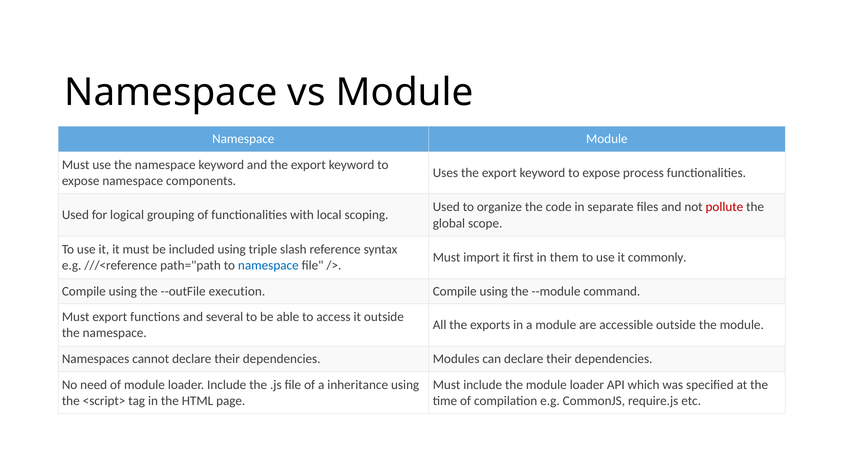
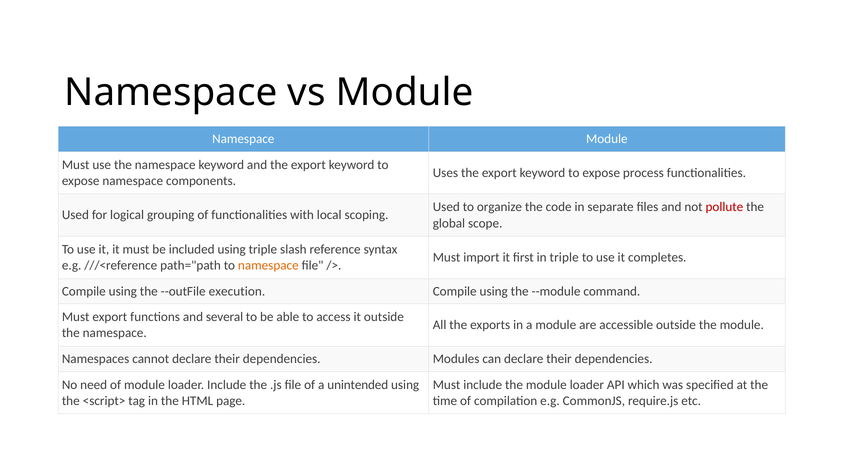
in them: them -> triple
commonly: commonly -> completes
namespace at (268, 266) colour: blue -> orange
inheritance: inheritance -> unintended
